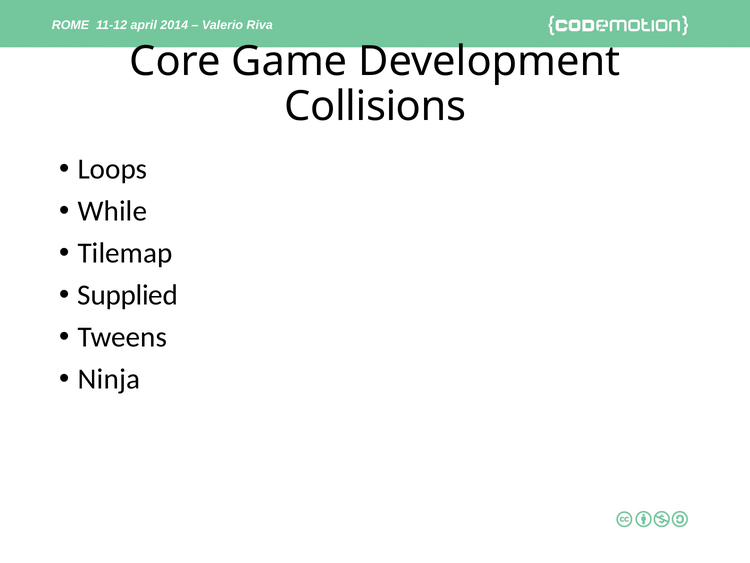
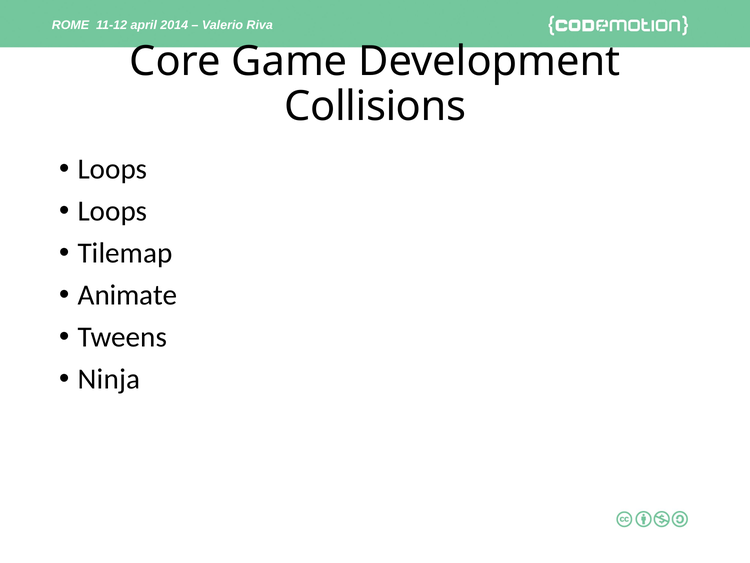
While at (112, 211): While -> Loops
Supplied: Supplied -> Animate
